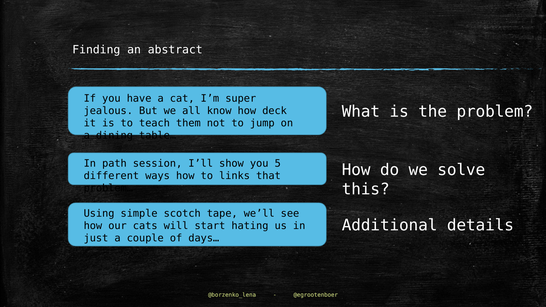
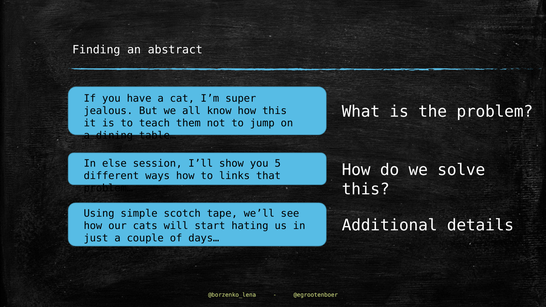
how deck: deck -> this
path: path -> else
